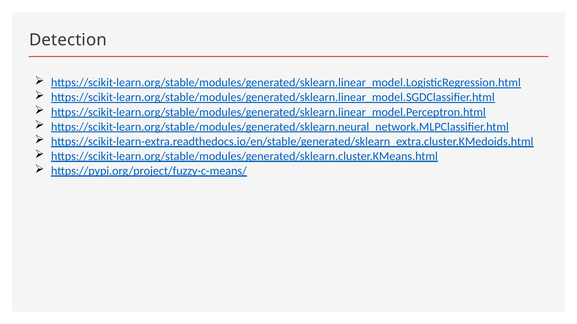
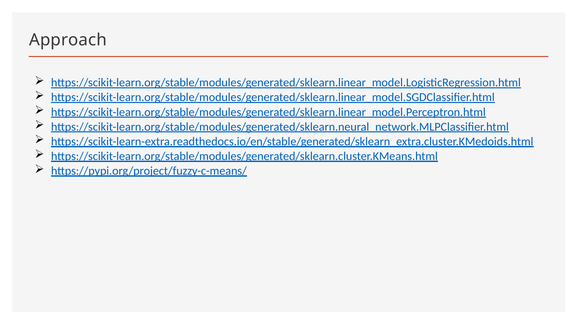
Detection: Detection -> Approach
